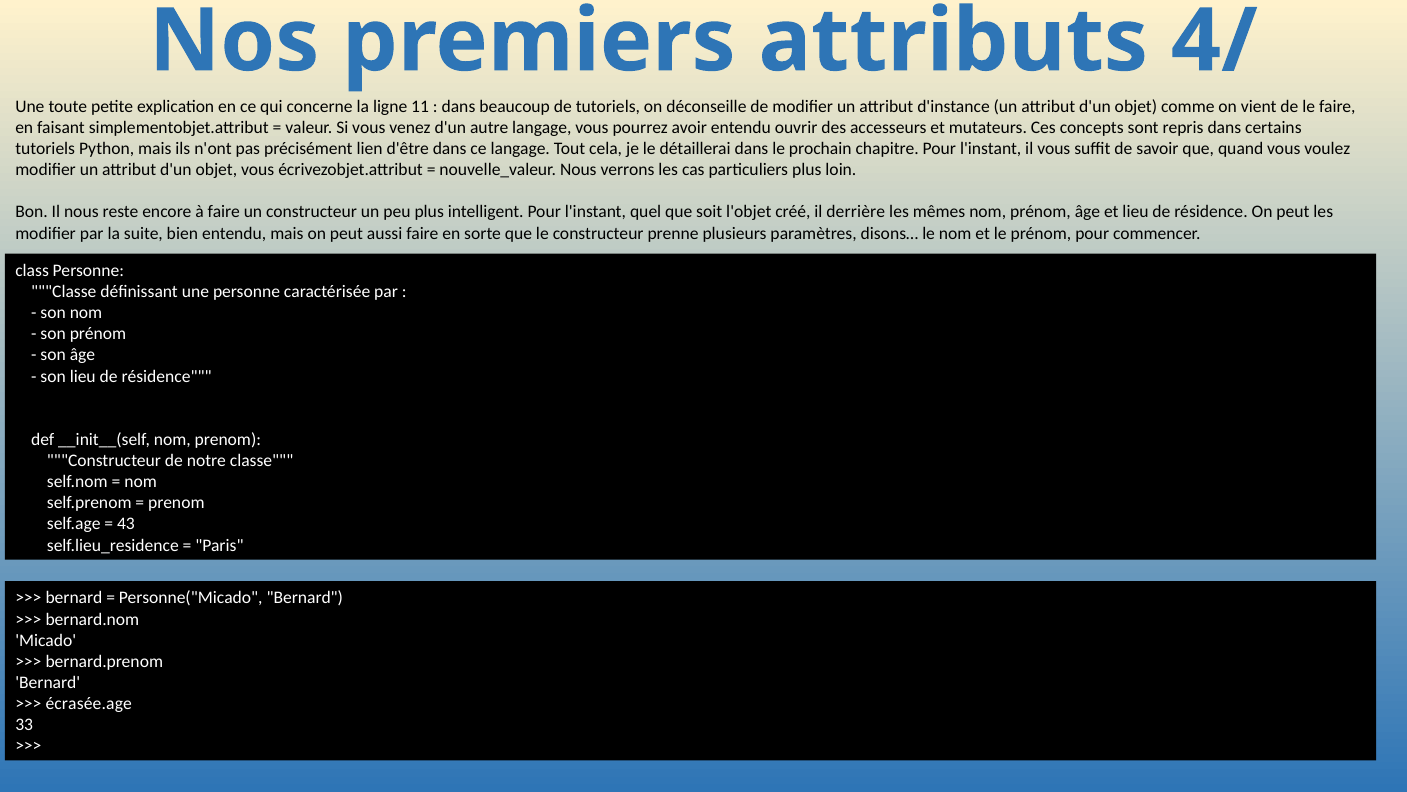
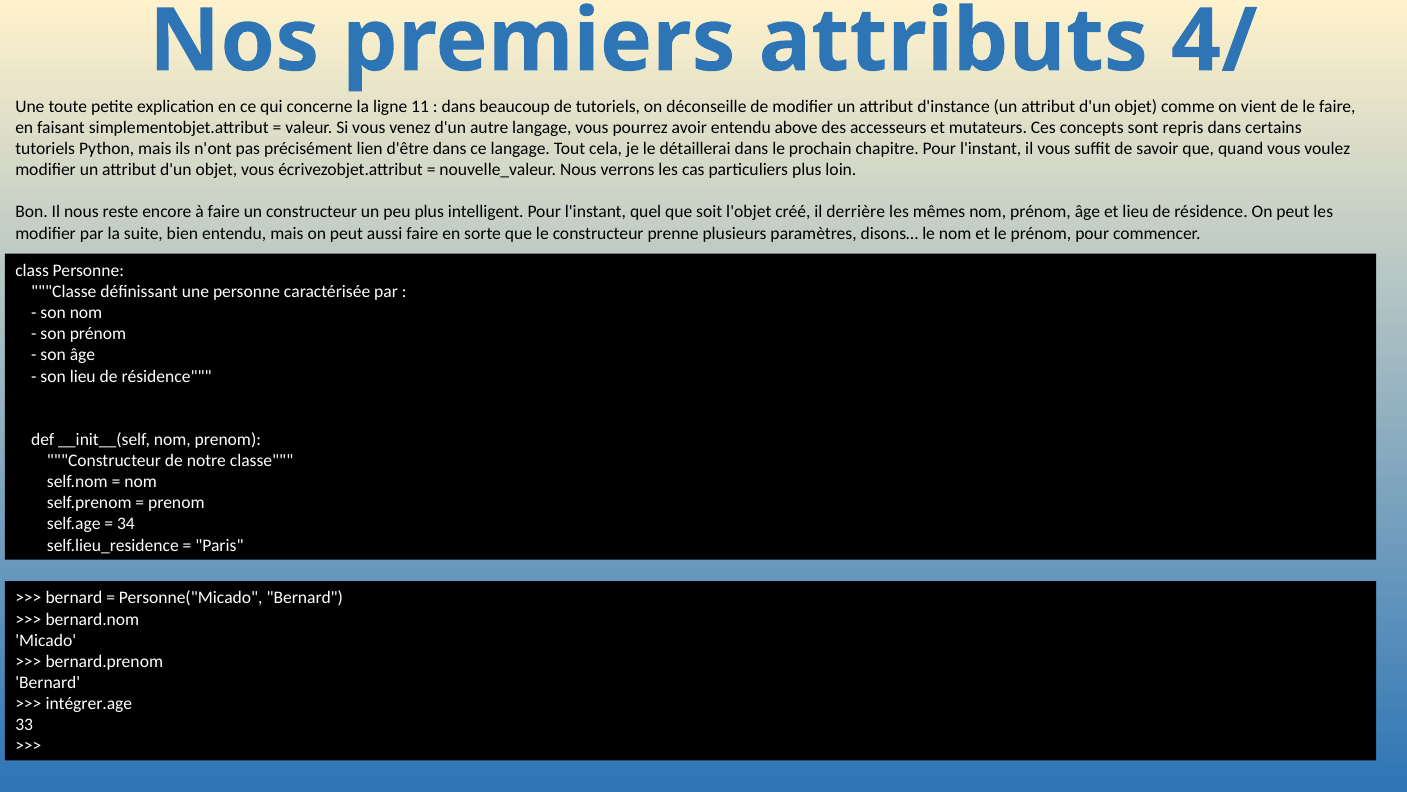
ouvrir: ouvrir -> above
43: 43 -> 34
écrasée.age: écrasée.age -> intégrer.age
